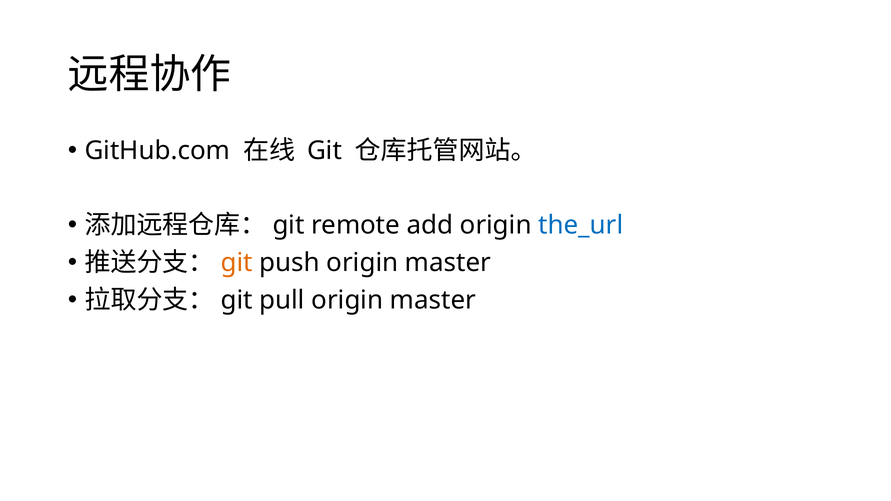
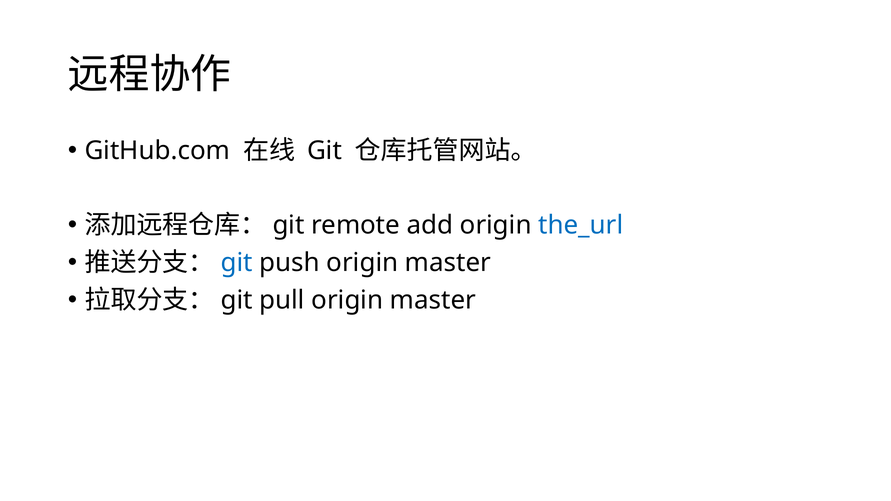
git at (237, 263) colour: orange -> blue
